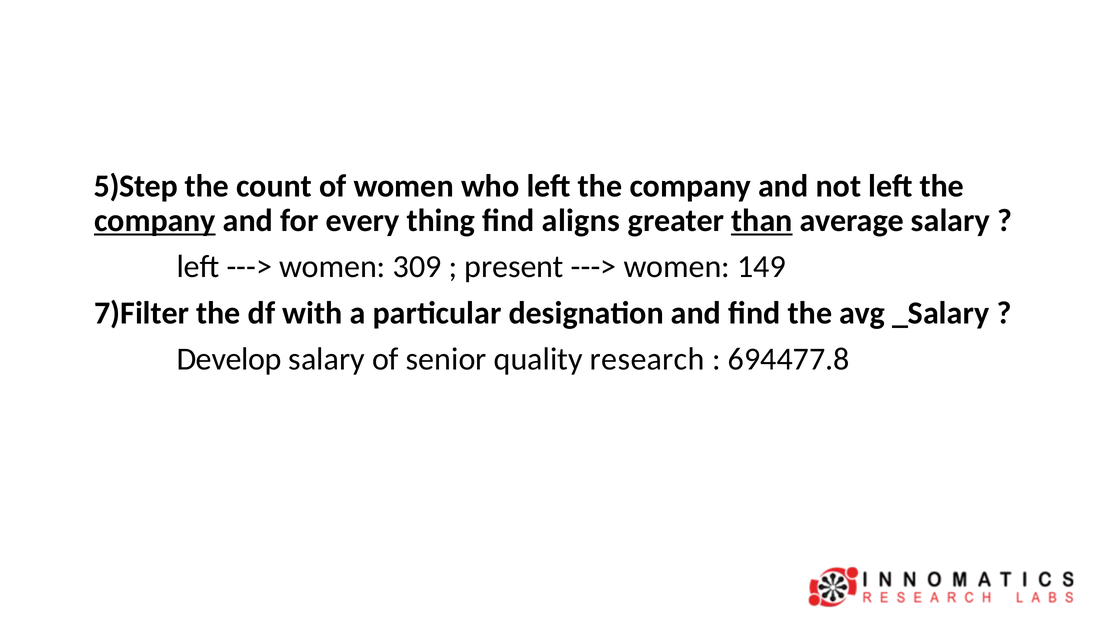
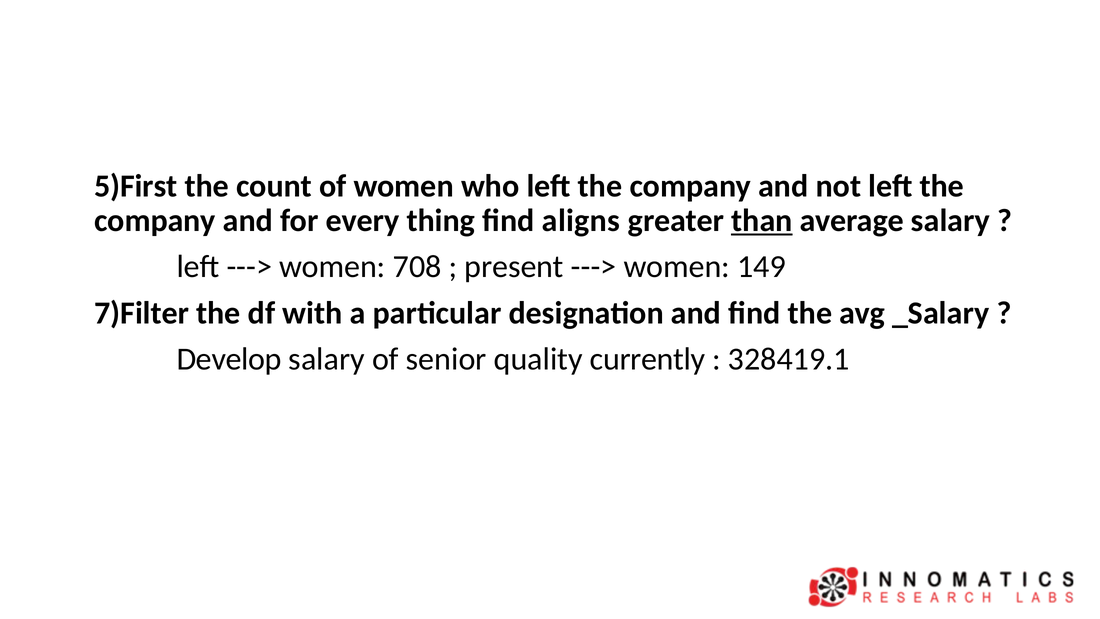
5)Step: 5)Step -> 5)First
company at (155, 221) underline: present -> none
309: 309 -> 708
research: research -> currently
694477.8: 694477.8 -> 328419.1
